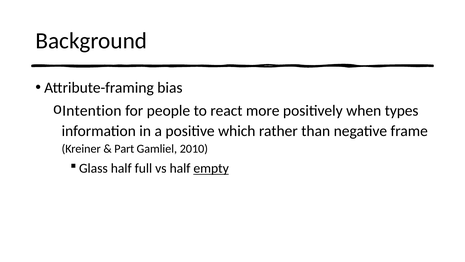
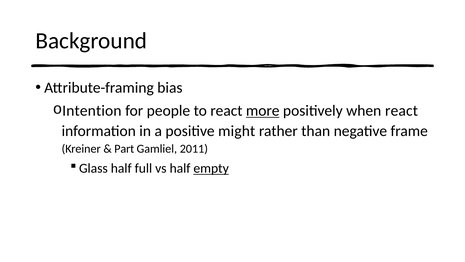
more underline: none -> present
when types: types -> react
which: which -> might
2010: 2010 -> 2011
